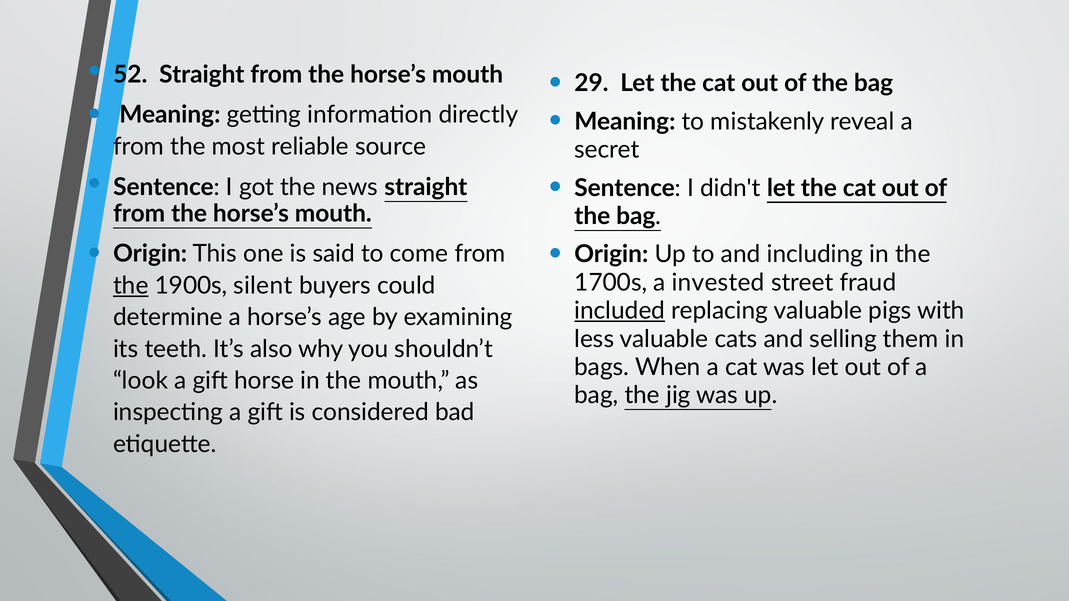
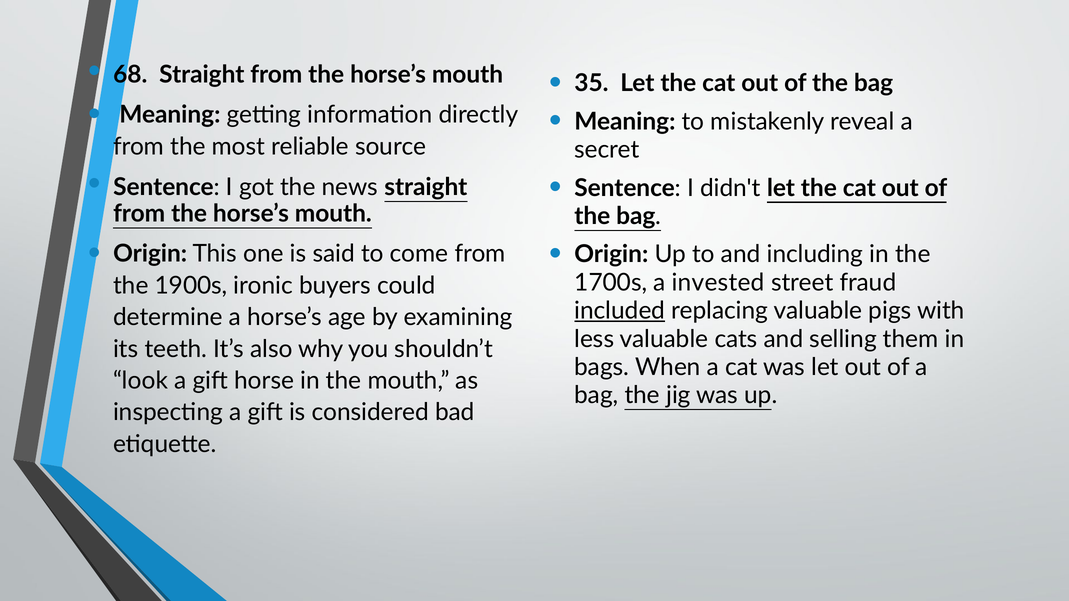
52: 52 -> 68
29: 29 -> 35
the at (131, 286) underline: present -> none
silent: silent -> ironic
